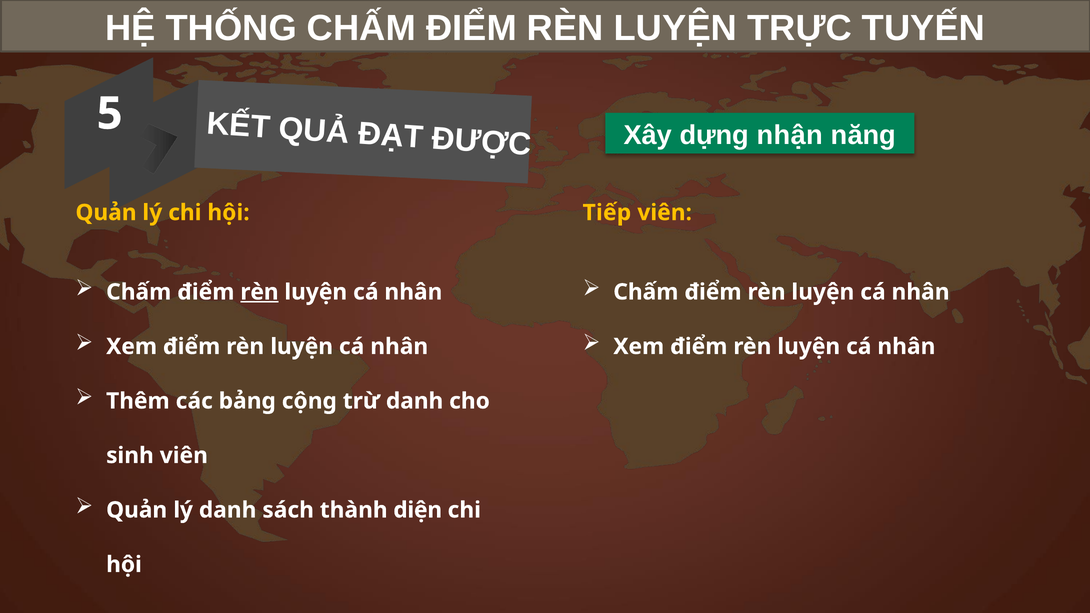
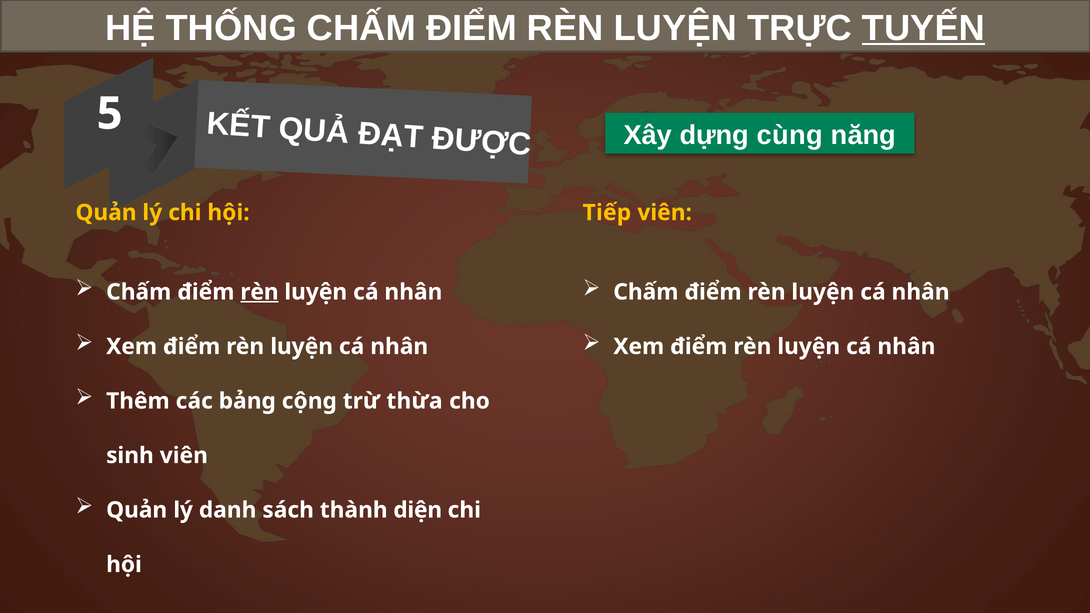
TUYẾN underline: none -> present
nhận: nhận -> cùng
trừ danh: danh -> thừa
